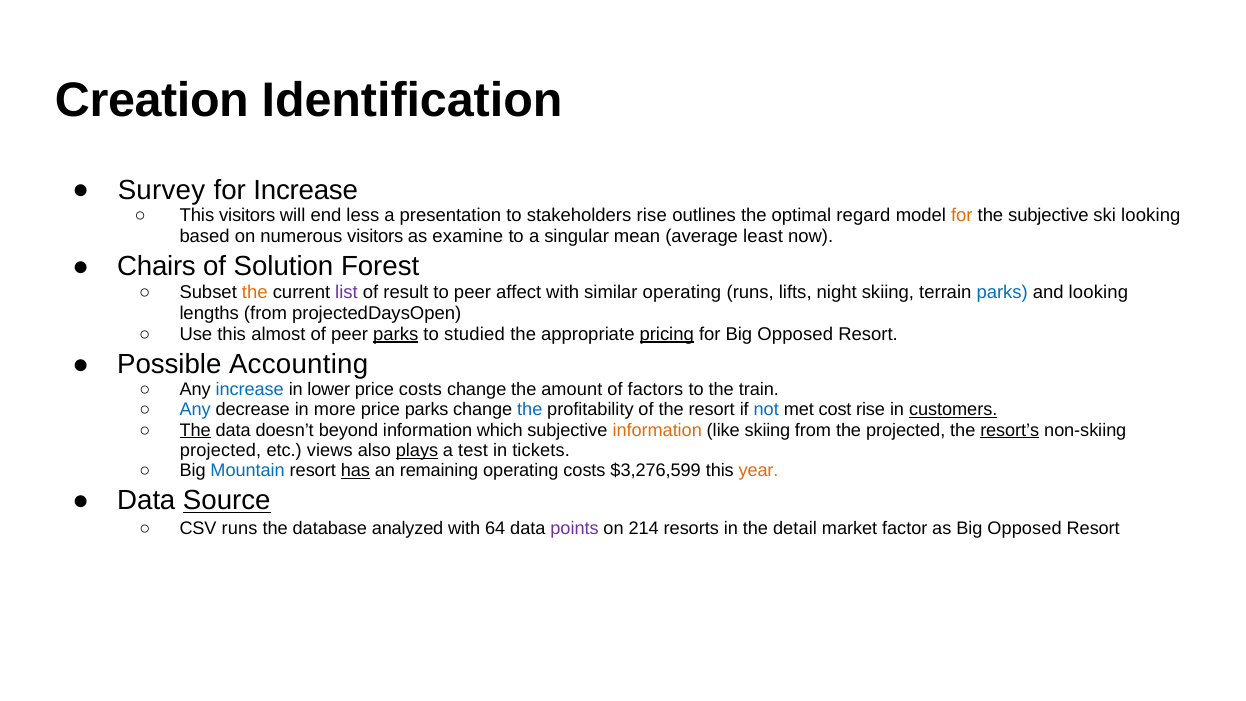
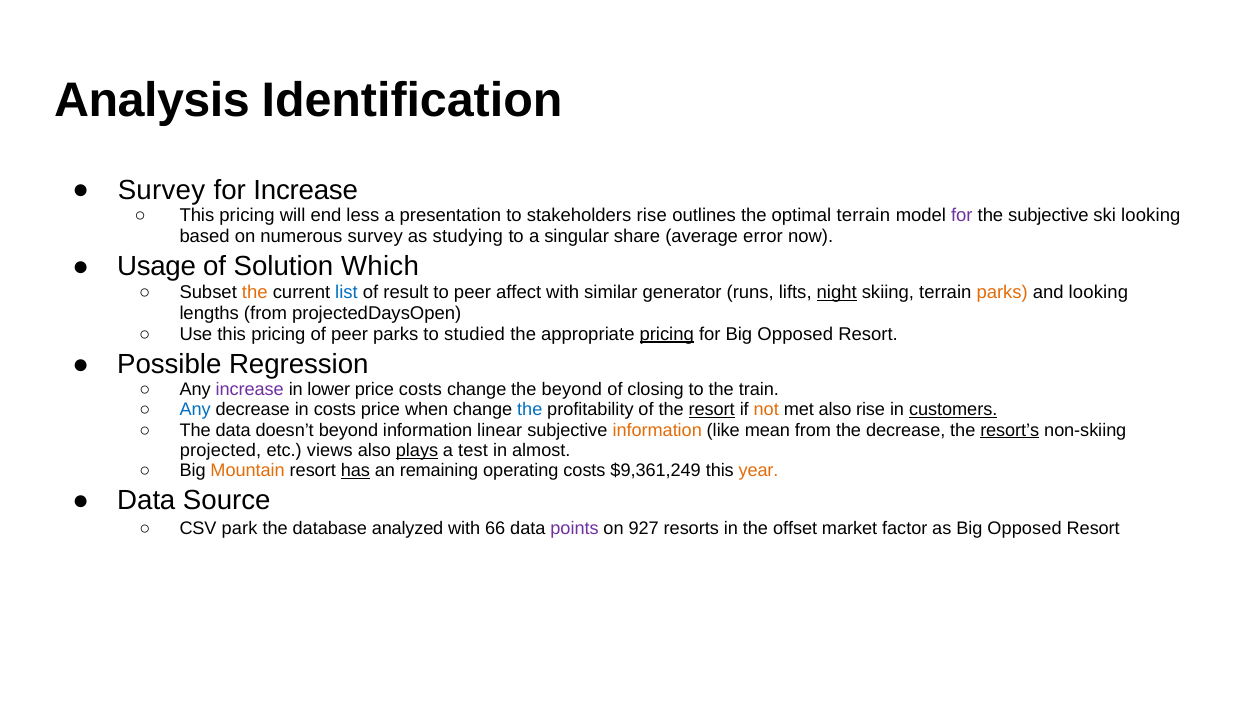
Creation: Creation -> Analysis
visitors at (247, 216): visitors -> pricing
optimal regard: regard -> terrain
for at (962, 216) colour: orange -> purple
numerous visitors: visitors -> survey
examine: examine -> studying
mean: mean -> share
least: least -> error
Chairs: Chairs -> Usage
Forest: Forest -> Which
list colour: purple -> blue
similar operating: operating -> generator
night underline: none -> present
parks at (1002, 292) colour: blue -> orange
Use this almost: almost -> pricing
parks at (396, 334) underline: present -> none
Accounting: Accounting -> Regression
increase at (250, 390) colour: blue -> purple
the amount: amount -> beyond
factors: factors -> closing
in more: more -> costs
price parks: parks -> when
resort at (712, 410) underline: none -> present
not colour: blue -> orange
met cost: cost -> also
The at (195, 430) underline: present -> none
which: which -> linear
like skiing: skiing -> mean
the projected: projected -> decrease
tickets: tickets -> almost
Mountain colour: blue -> orange
$3,276,599: $3,276,599 -> $9,361,249
Source underline: present -> none
CSV runs: runs -> park
64: 64 -> 66
214: 214 -> 927
detail: detail -> offset
